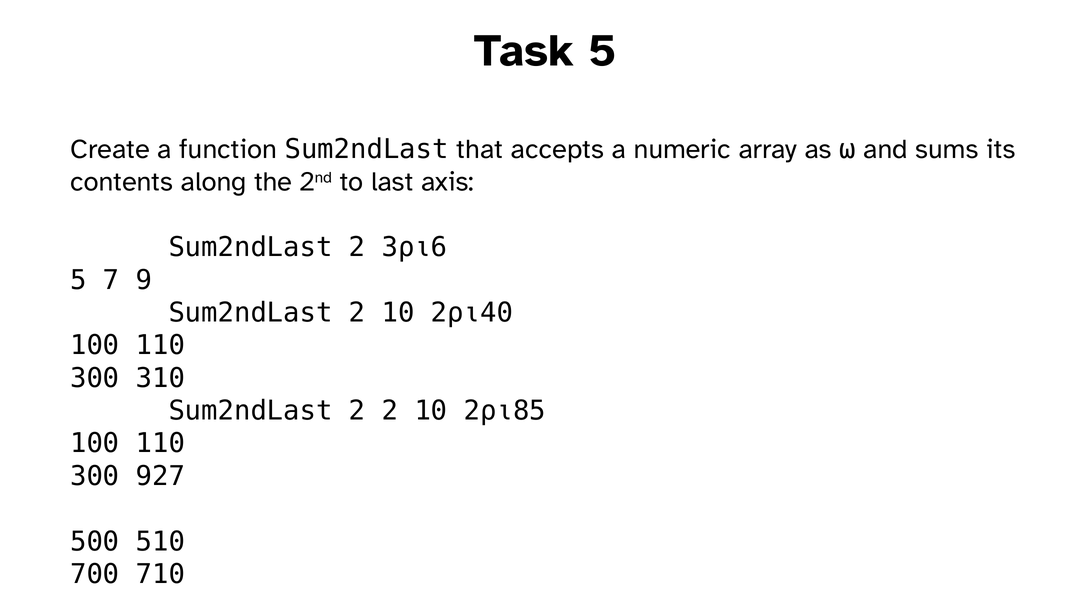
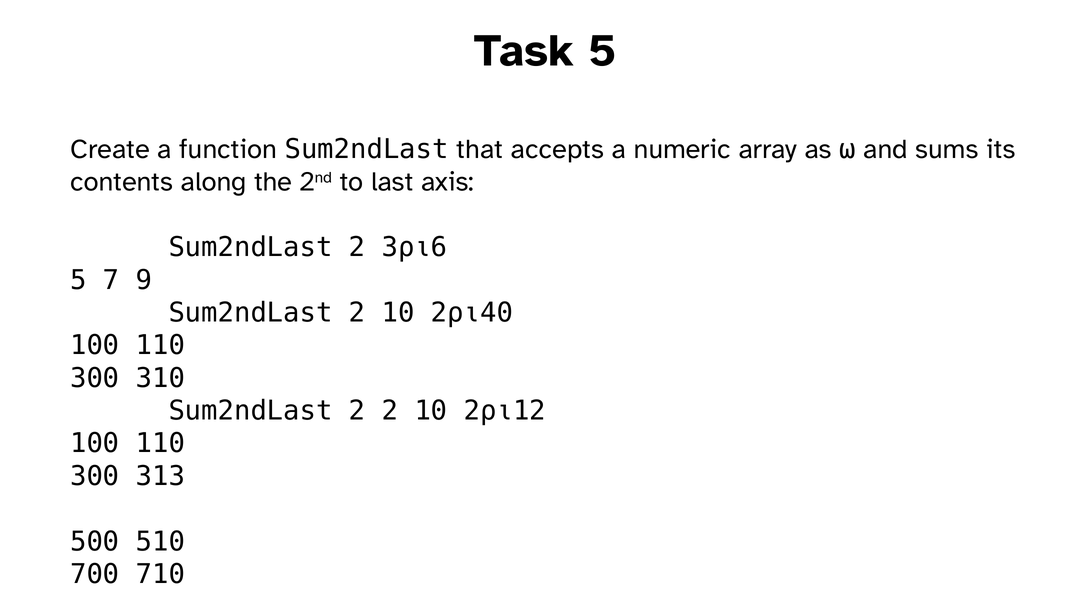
2⍴⍳85: 2⍴⍳85 -> 2⍴⍳12
927: 927 -> 313
